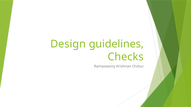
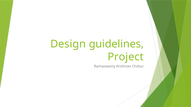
Checks: Checks -> Project
